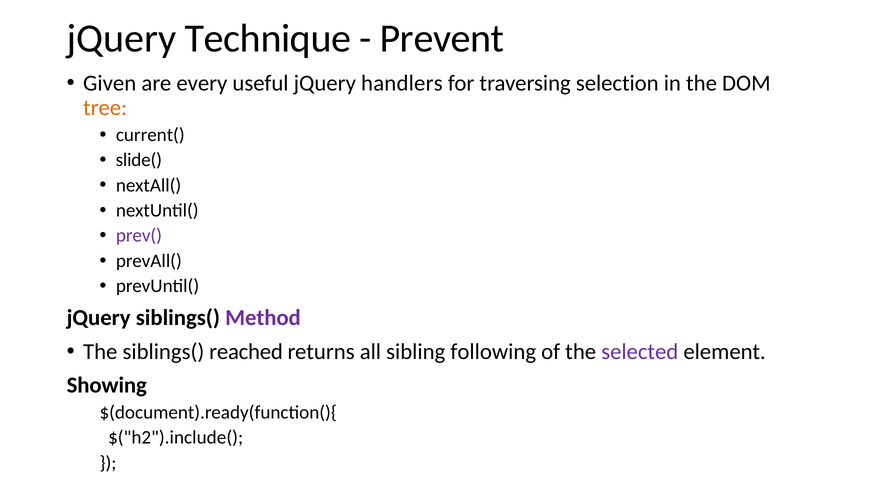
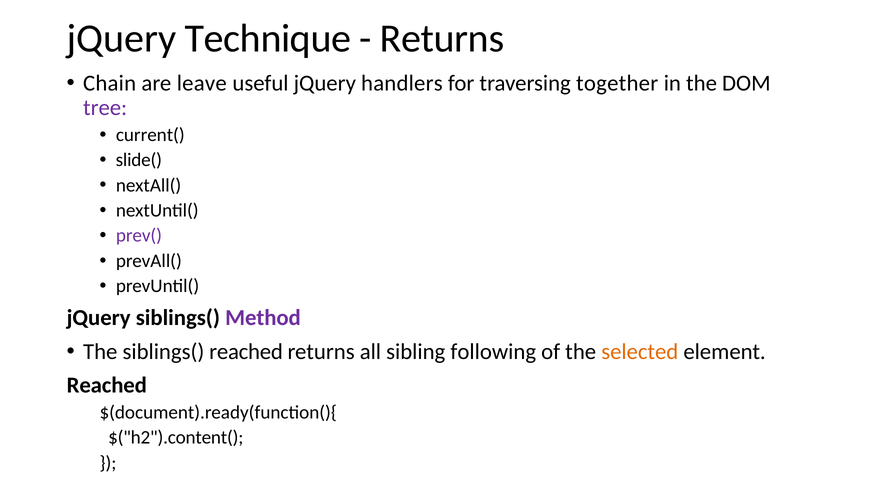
Prevent at (442, 38): Prevent -> Returns
Given: Given -> Chain
every: every -> leave
selection: selection -> together
tree colour: orange -> purple
selected colour: purple -> orange
Showing at (107, 385): Showing -> Reached
$("h2").include(: $("h2").include( -> $("h2").content(
